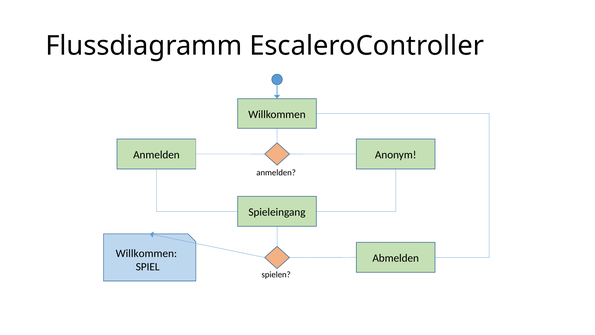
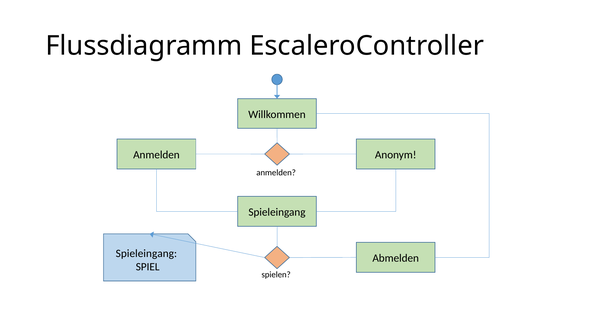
Willkommen at (146, 253): Willkommen -> Spieleingang
